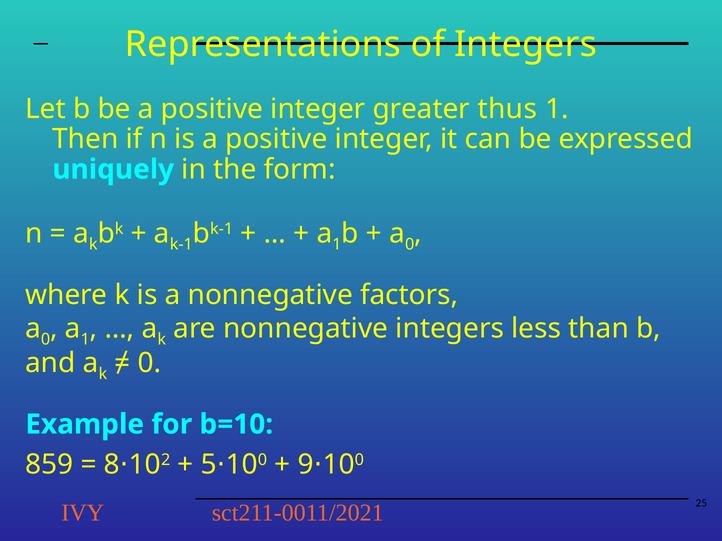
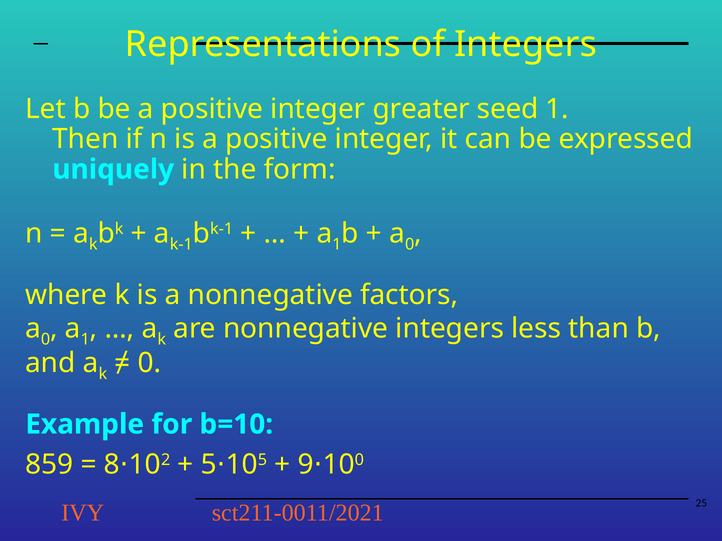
thus: thus -> seed
0 at (263, 460): 0 -> 5
